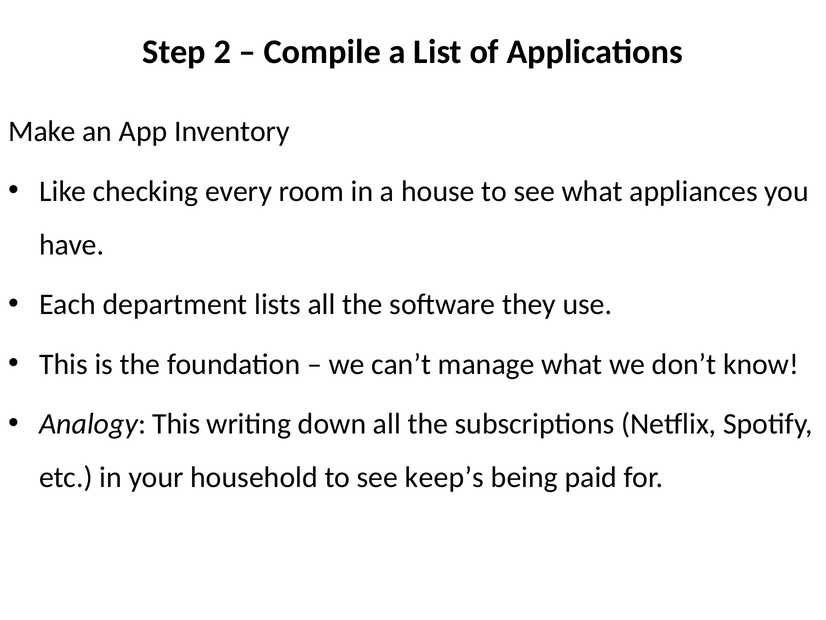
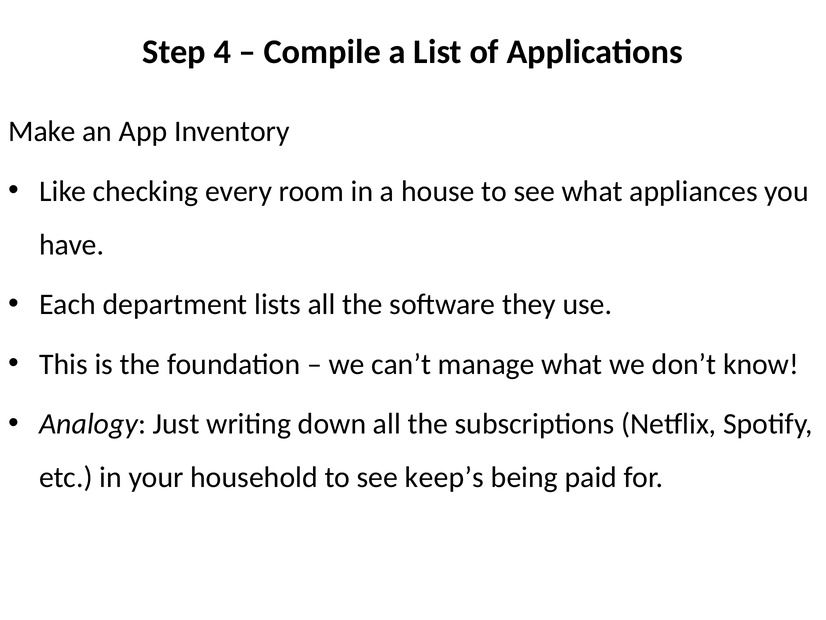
2: 2 -> 4
Analogy This: This -> Just
